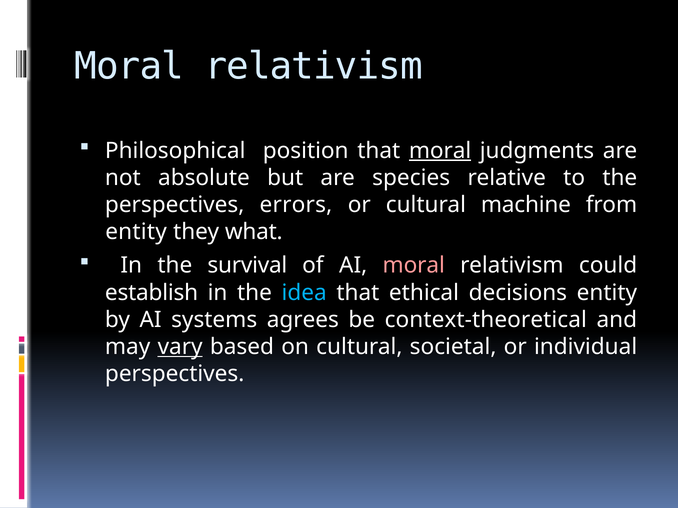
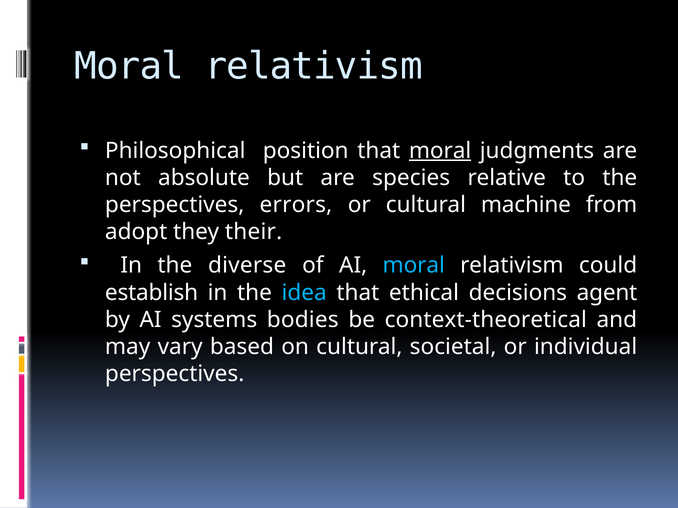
entity at (136, 232): entity -> adopt
what: what -> their
survival: survival -> diverse
moral at (414, 266) colour: pink -> light blue
decisions entity: entity -> agent
agrees: agrees -> bodies
vary underline: present -> none
